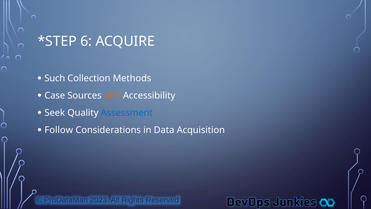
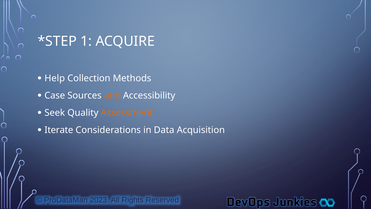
6: 6 -> 1
Such: Such -> Help
Assessment colour: blue -> orange
Follow: Follow -> Iterate
